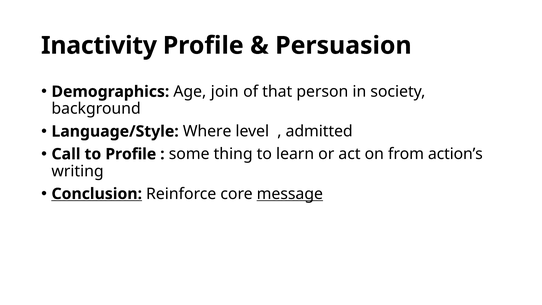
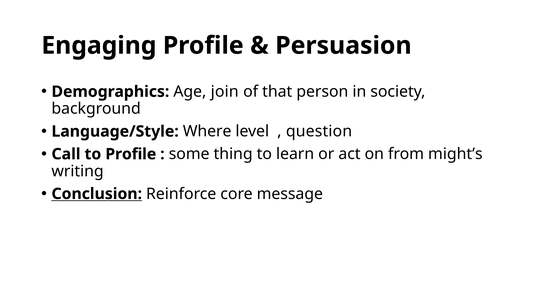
Inactivity: Inactivity -> Engaging
admitted: admitted -> question
action’s: action’s -> might’s
message underline: present -> none
